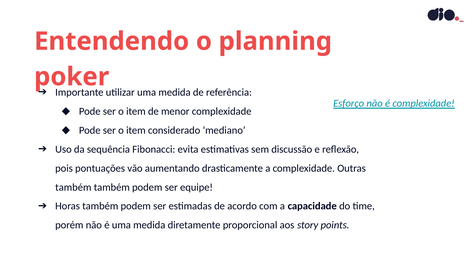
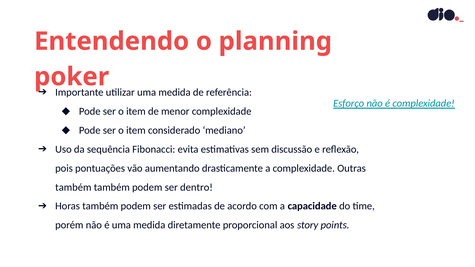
equipe: equipe -> dentro
